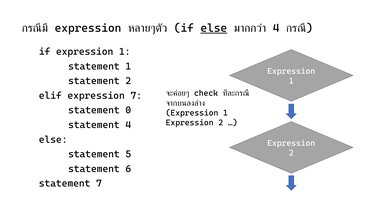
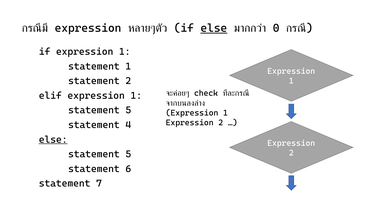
4 at (276, 28): 4 -> 0
elif expression 7: 7 -> 1
0 at (128, 110): 0 -> 5
else at (53, 139) underline: none -> present
